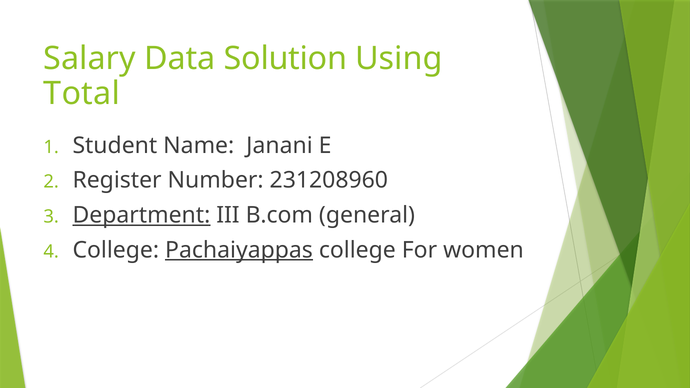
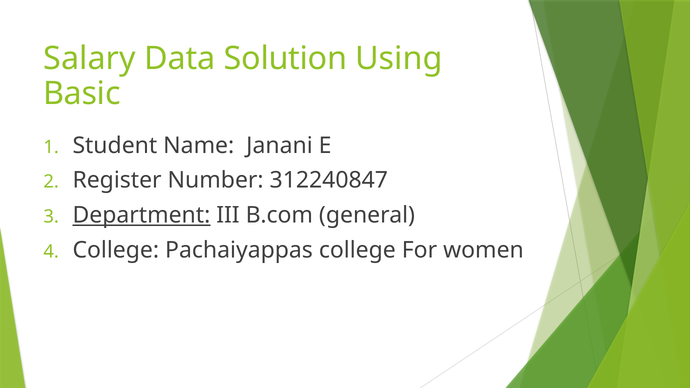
Total: Total -> Basic
231208960: 231208960 -> 312240847
Pachaiyappas underline: present -> none
